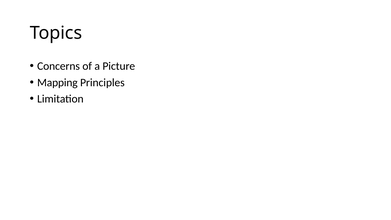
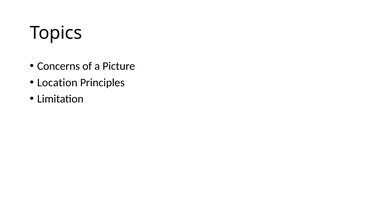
Mapping: Mapping -> Location
